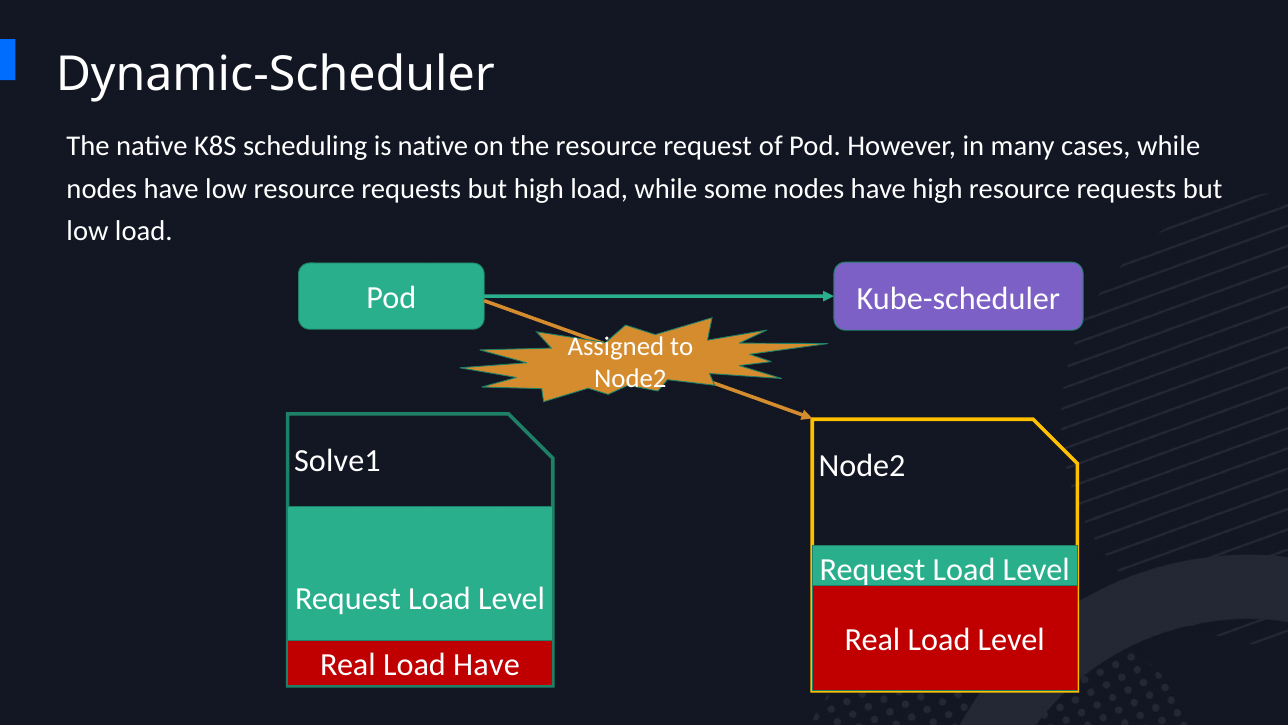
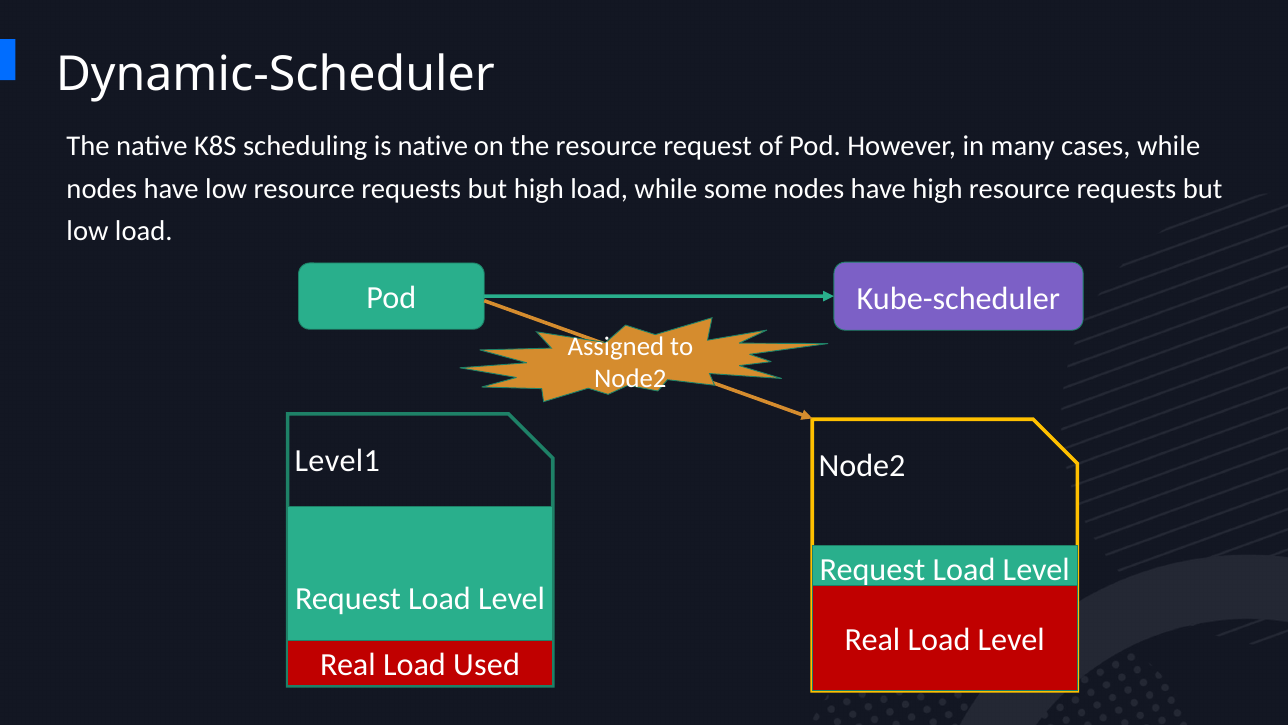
Solve1: Solve1 -> Level1
Load Have: Have -> Used
